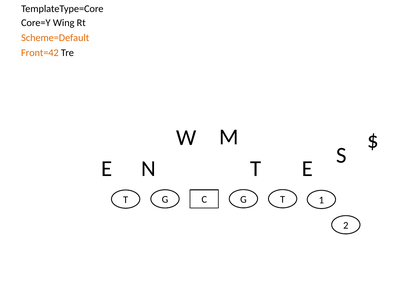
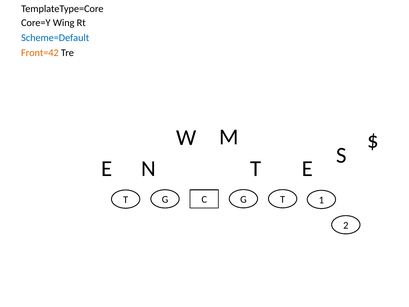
Scheme=Default colour: orange -> blue
